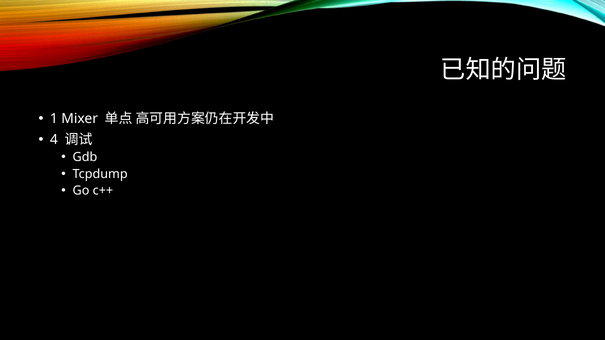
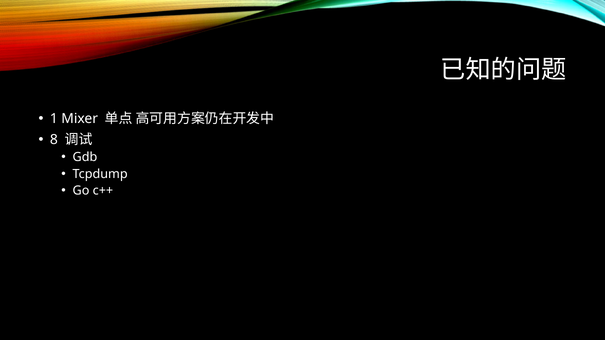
4: 4 -> 8
